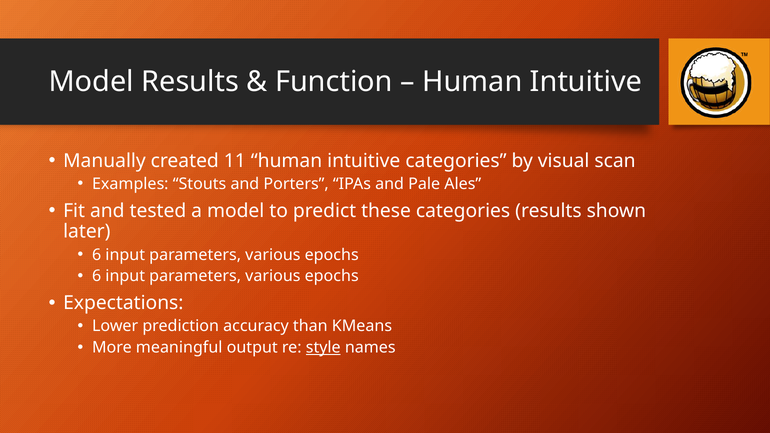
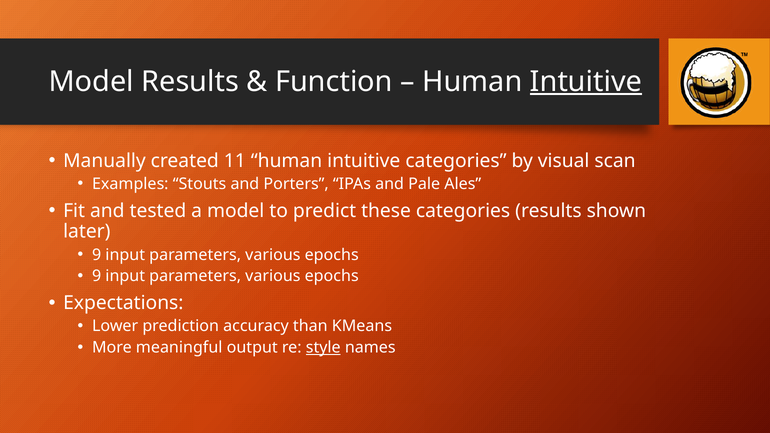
Intuitive at (586, 82) underline: none -> present
6 at (97, 255): 6 -> 9
6 at (97, 276): 6 -> 9
